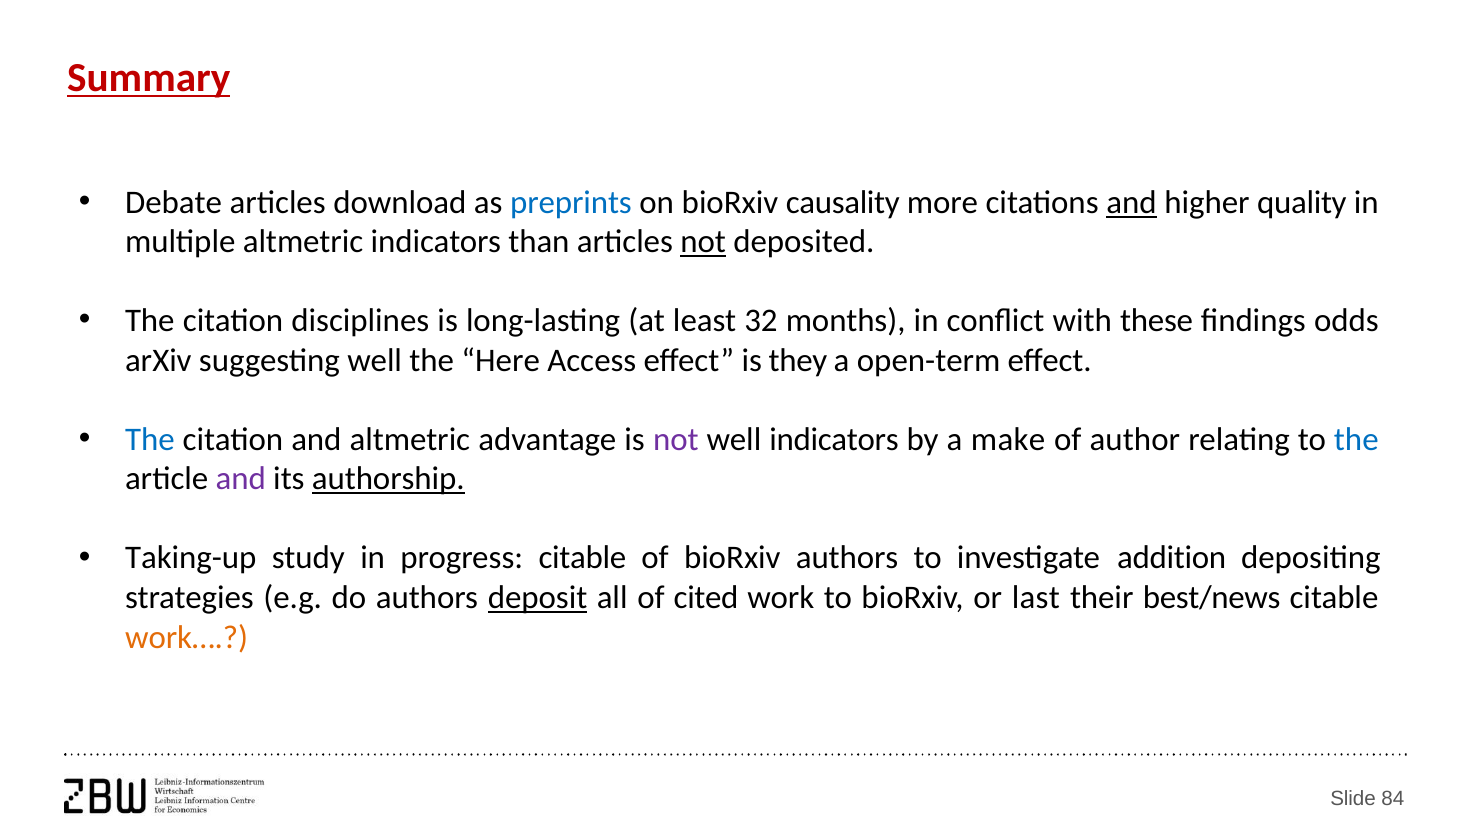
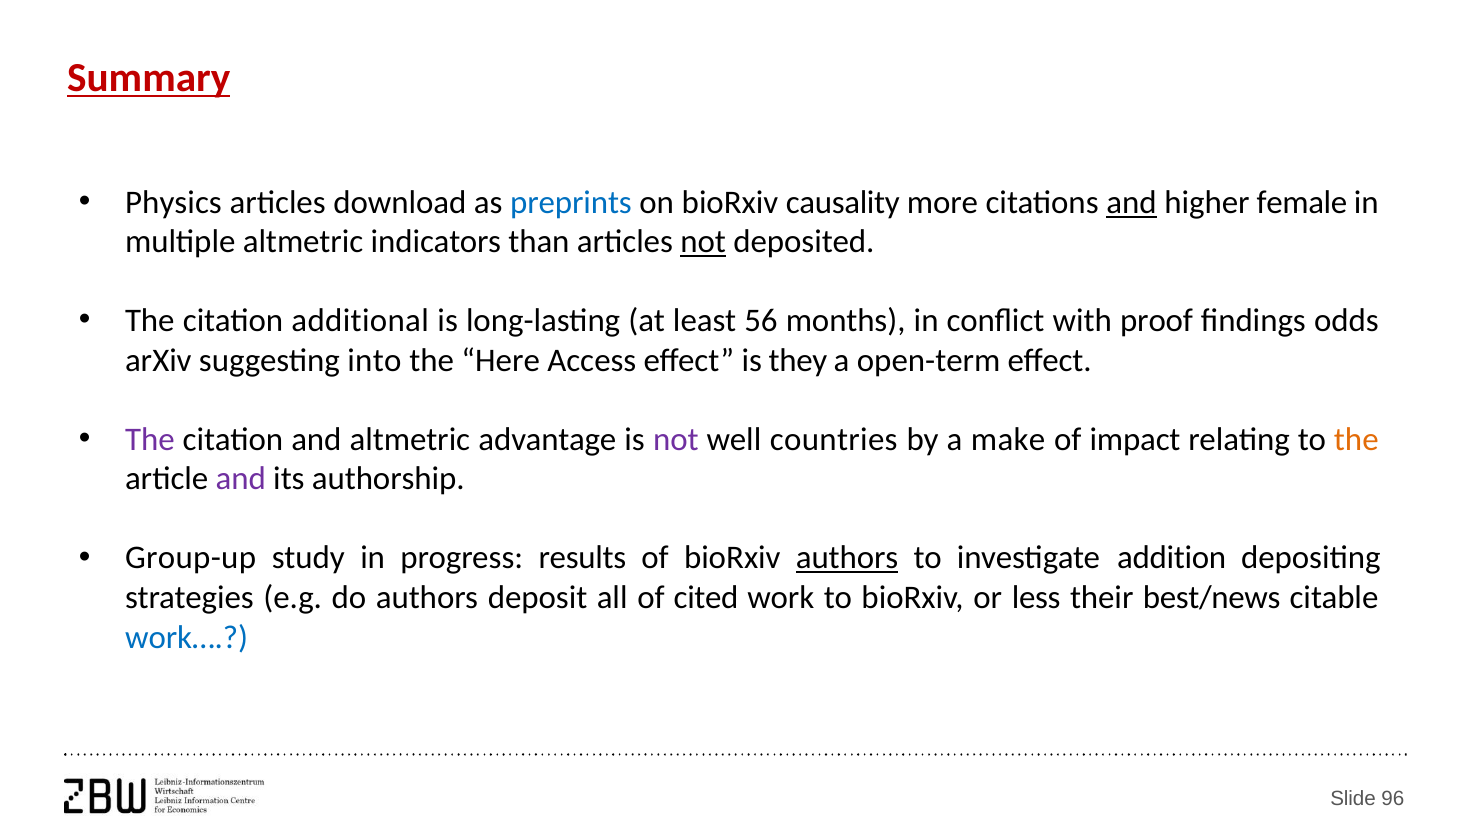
Debate: Debate -> Physics
quality: quality -> female
disciplines: disciplines -> additional
32: 32 -> 56
these: these -> proof
suggesting well: well -> into
The at (150, 440) colour: blue -> purple
well indicators: indicators -> countries
author: author -> impact
the at (1356, 440) colour: blue -> orange
authorship underline: present -> none
Taking-up: Taking-up -> Group-up
progress citable: citable -> results
authors at (847, 558) underline: none -> present
deposit underline: present -> none
last: last -> less
work… colour: orange -> blue
84: 84 -> 96
